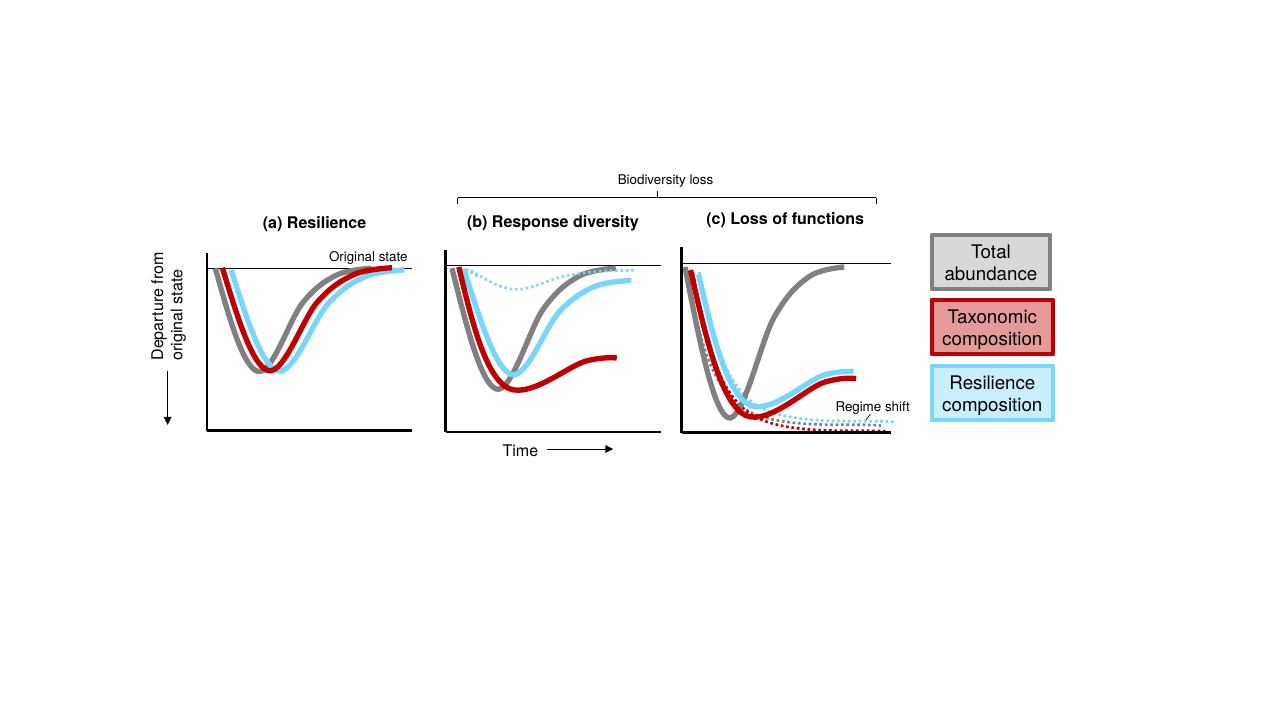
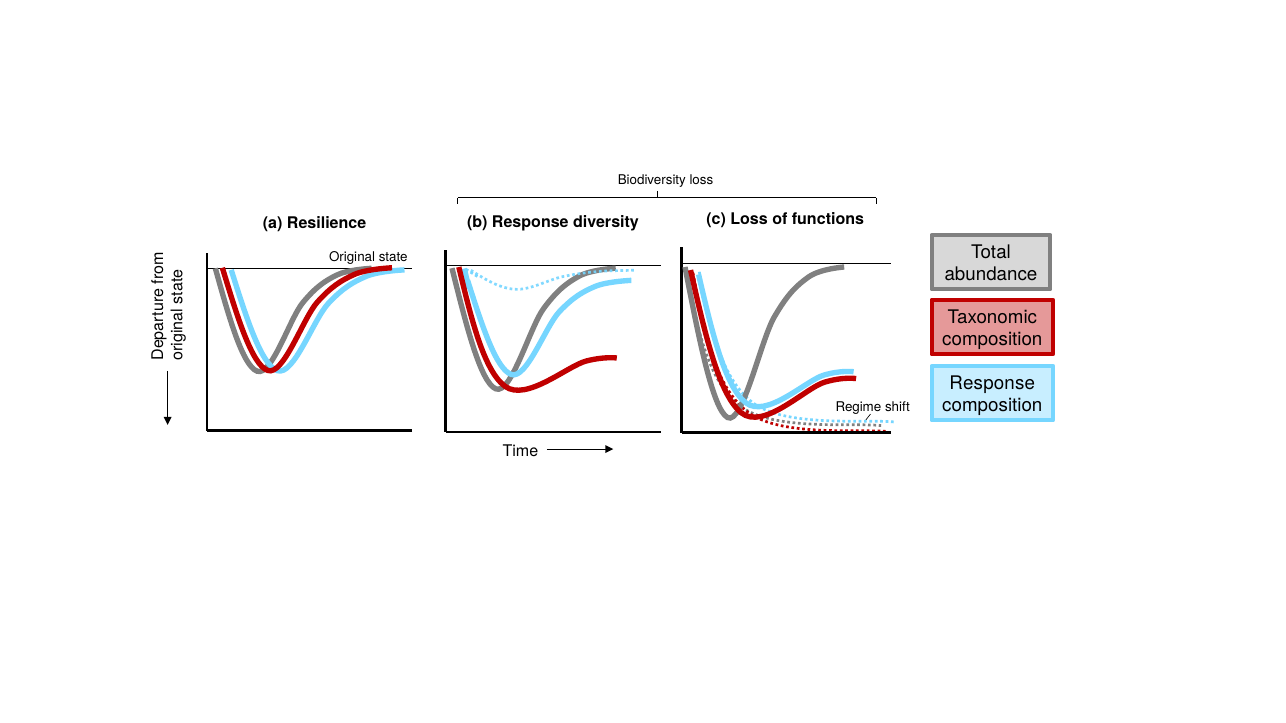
Resilience at (992, 383): Resilience -> Response
